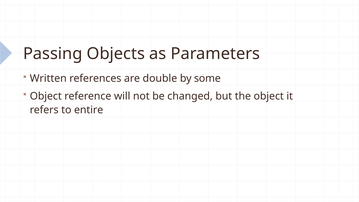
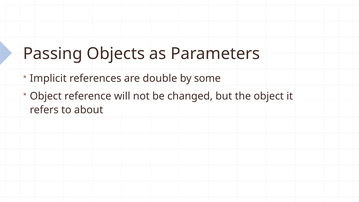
Written: Written -> Implicit
entire: entire -> about
